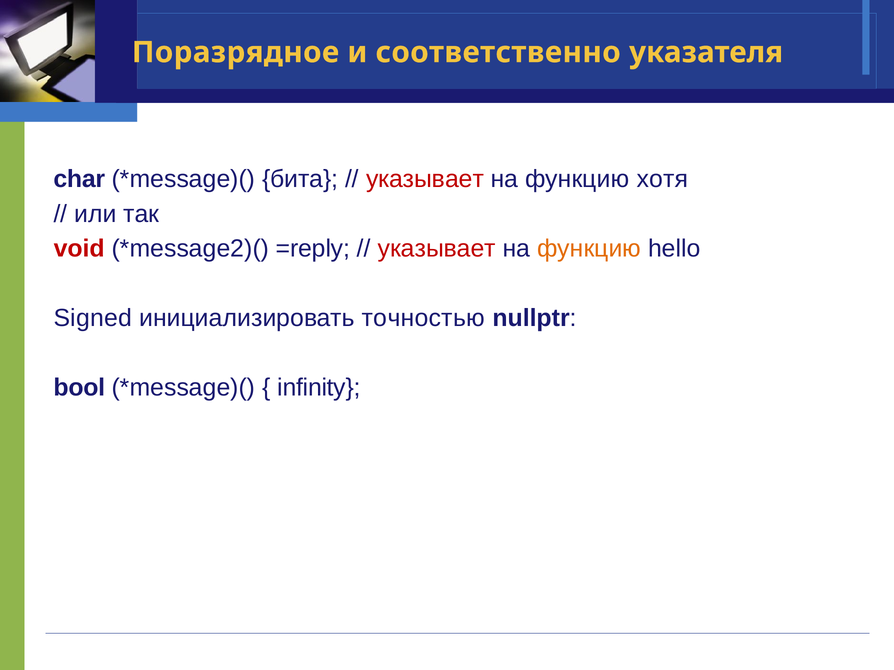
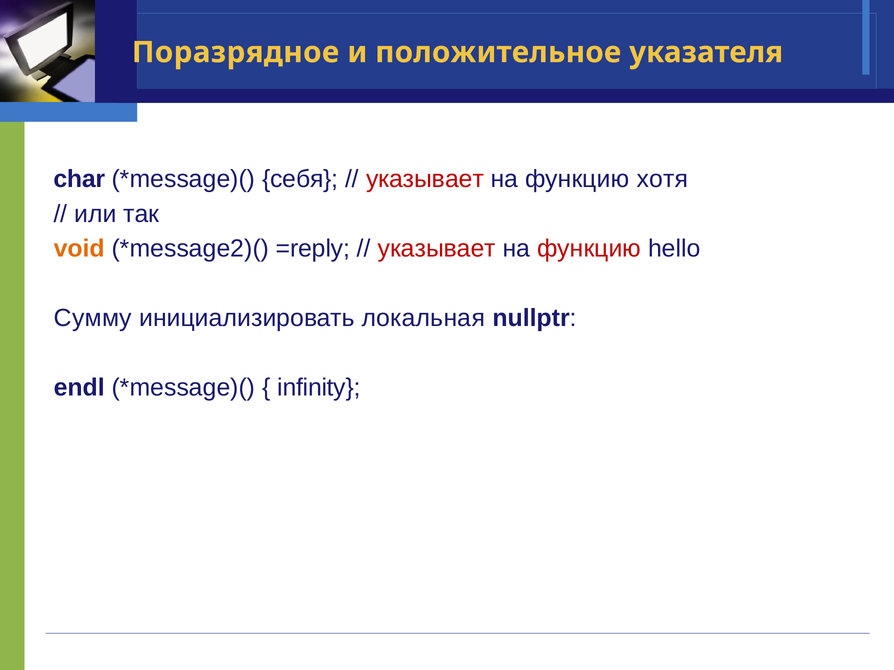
соответственно: соответственно -> положительное
бита: бита -> себя
void colour: red -> orange
функцию at (589, 249) colour: orange -> red
Signed: Signed -> Сумму
точностью: точностью -> локальная
bool: bool -> endl
